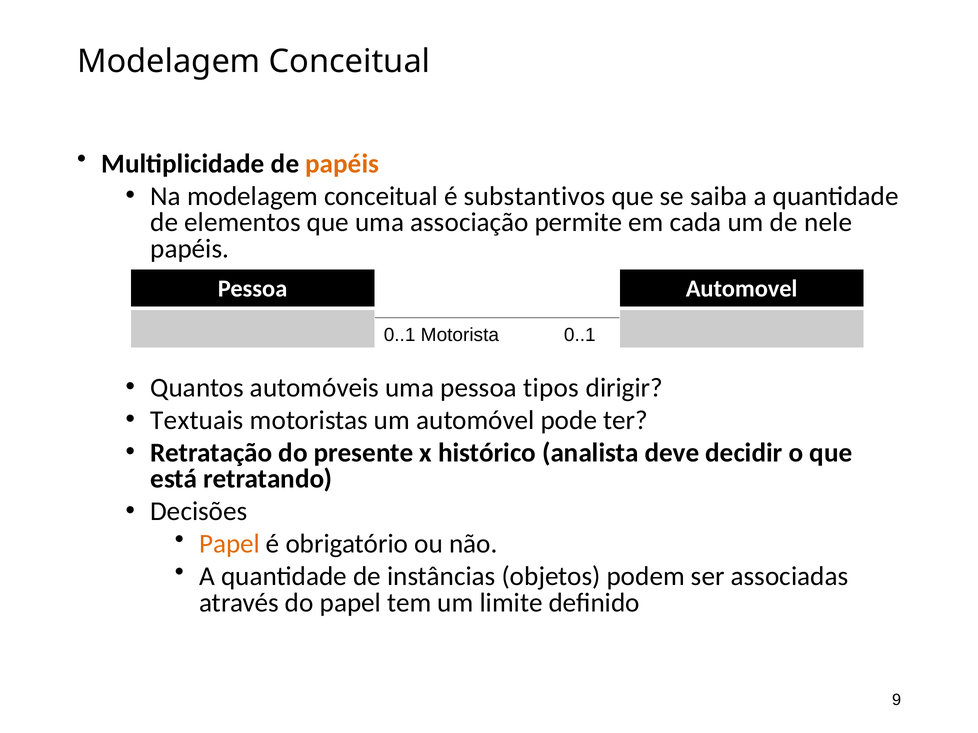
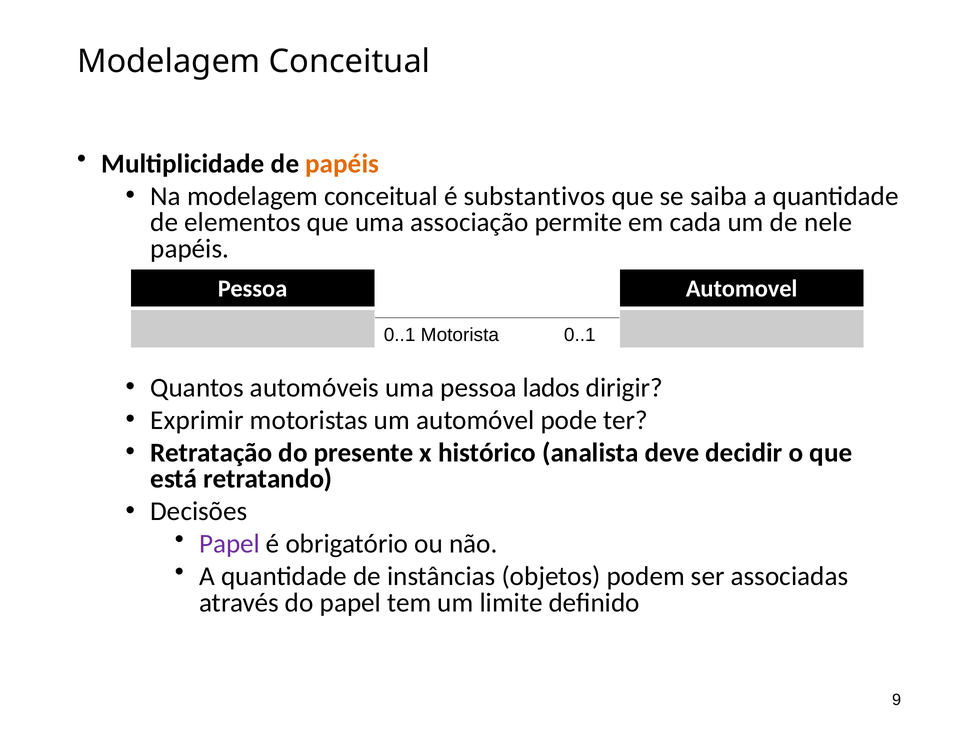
tipos: tipos -> lados
Textuais: Textuais -> Exprimir
Papel at (230, 544) colour: orange -> purple
